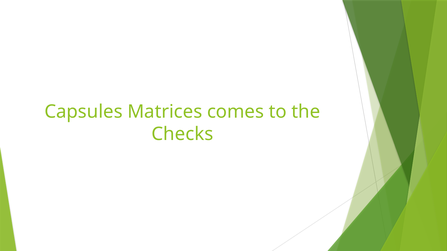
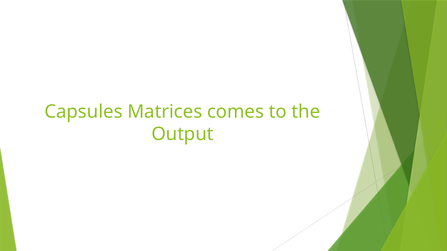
Checks: Checks -> Output
